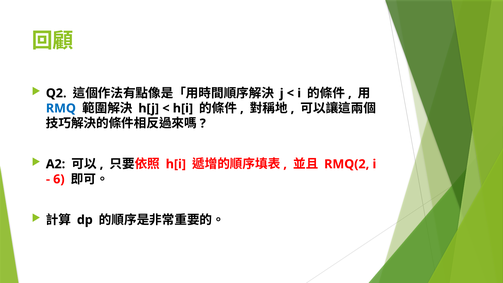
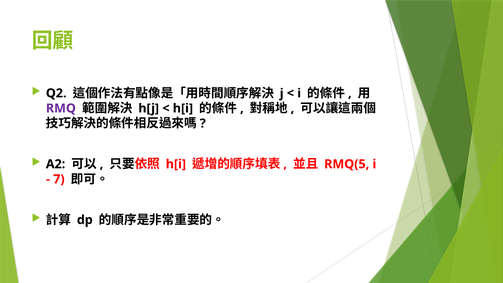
RMQ colour: blue -> purple
RMQ(2: RMQ(2 -> RMQ(5
6: 6 -> 7
